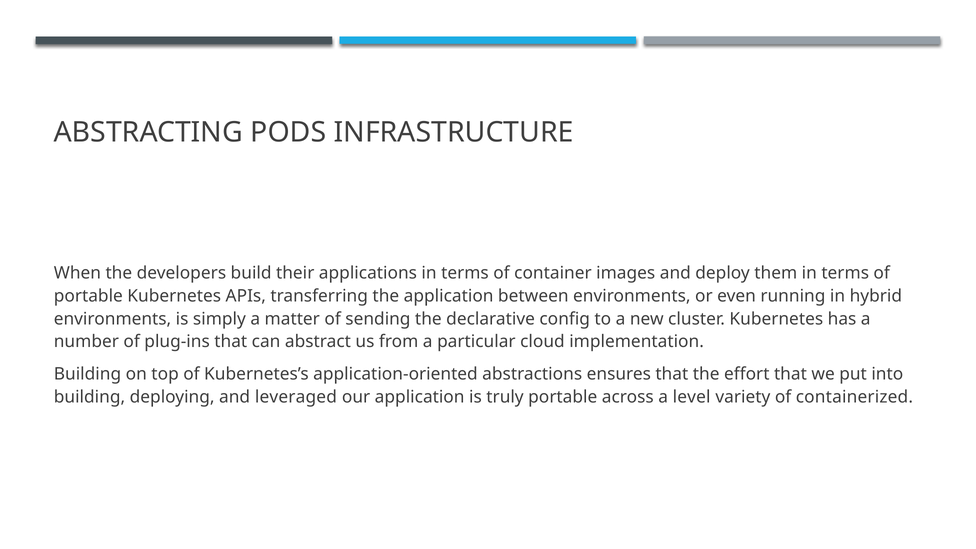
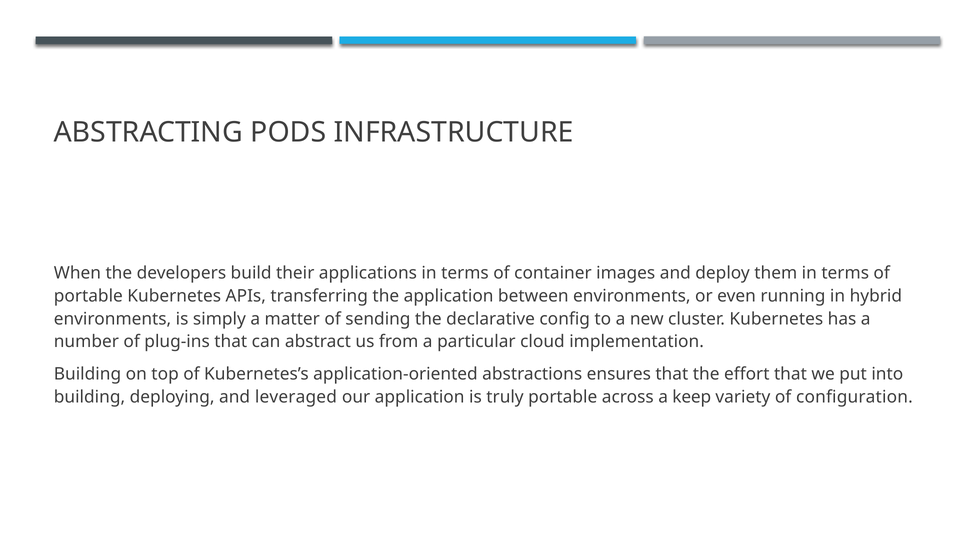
level: level -> keep
containerized: containerized -> configuration
